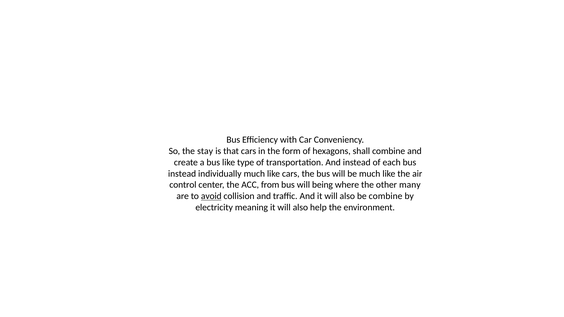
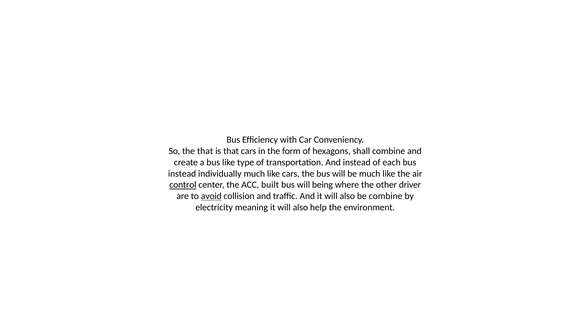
the stay: stay -> that
control underline: none -> present
from: from -> built
many: many -> driver
